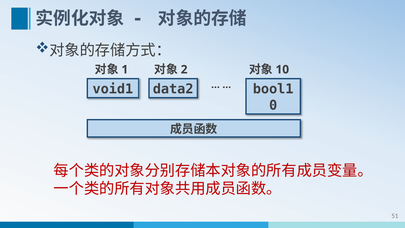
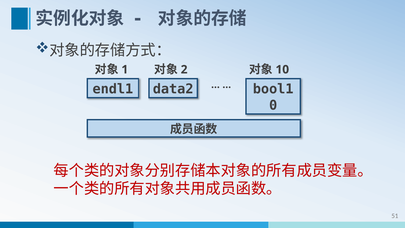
void1: void1 -> endl1
